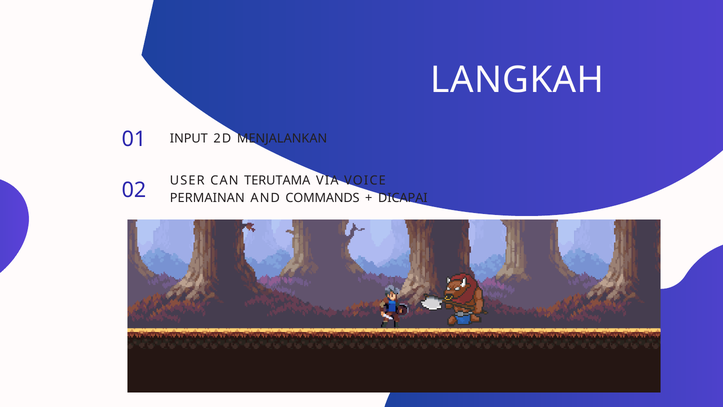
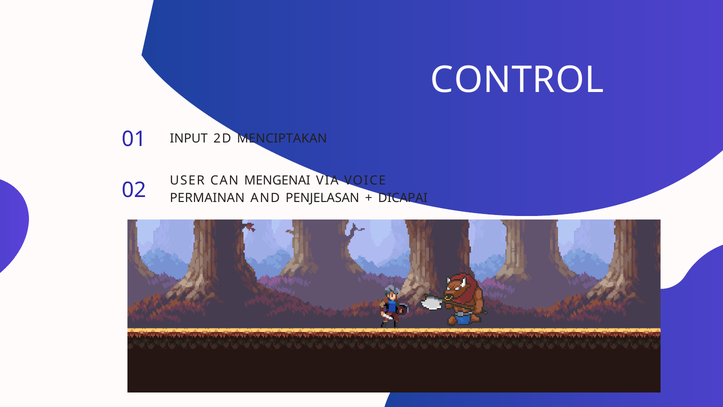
LANGKAH: LANGKAH -> CONTROL
MENJALANKAN: MENJALANKAN -> MENCIPTAKAN
TERUTAMA: TERUTAMA -> MENGENAI
COMMANDS: COMMANDS -> PENJELASAN
